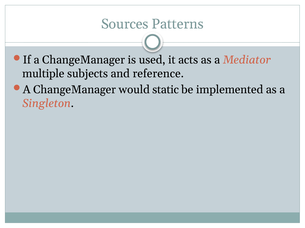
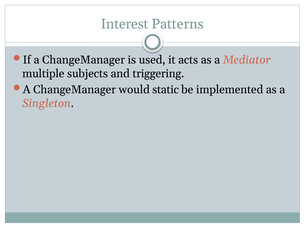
Sources: Sources -> Interest
reference: reference -> triggering
